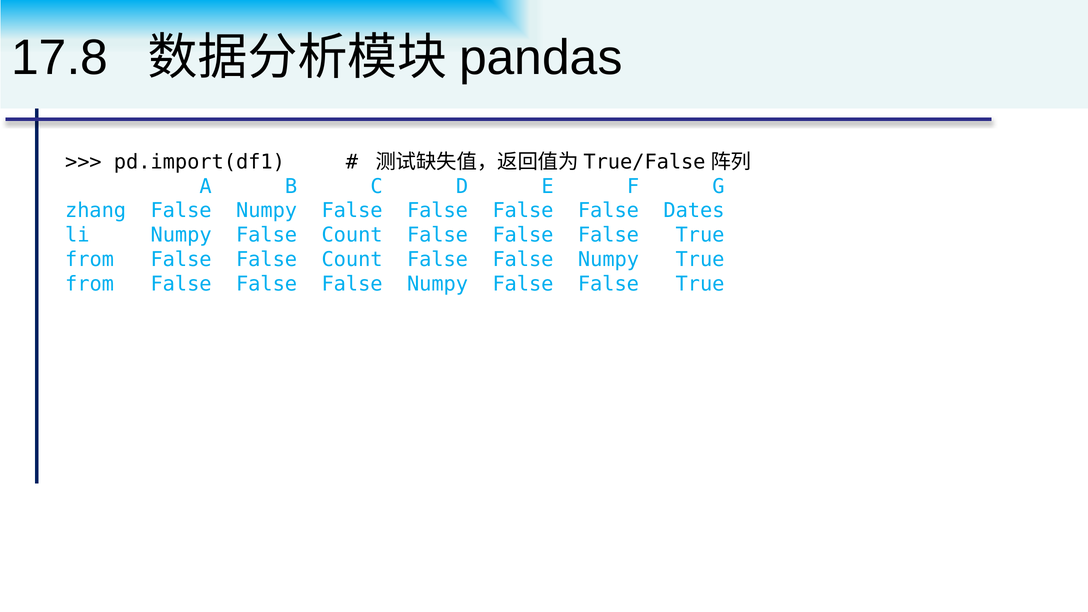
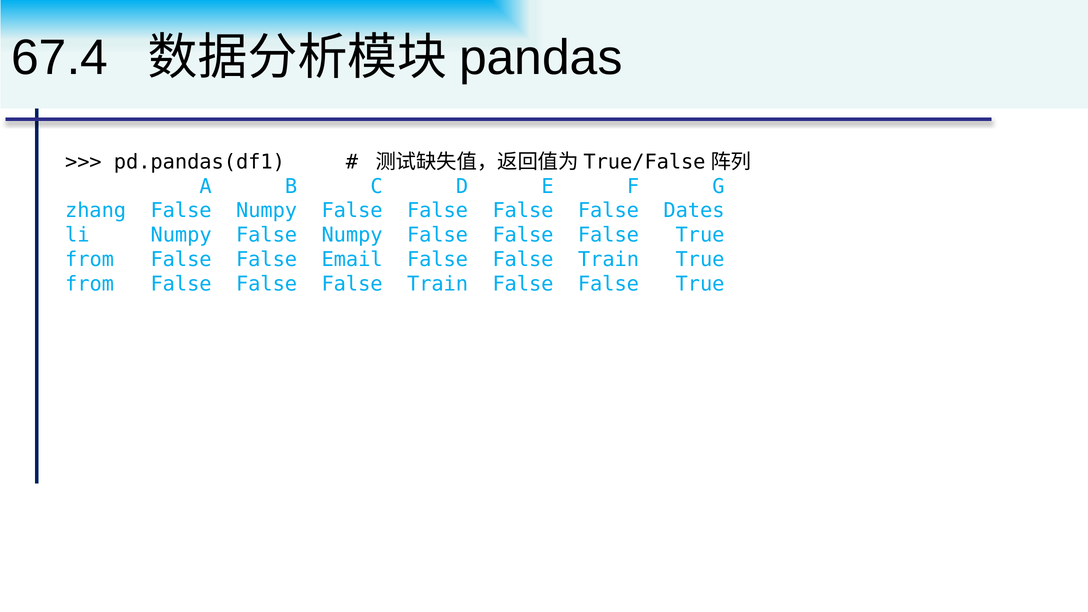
17.8: 17.8 -> 67.4
pd.import(df1: pd.import(df1 -> pd.pandas(df1
Count at (352, 235): Count -> Numpy
False False Count: Count -> Email
Numpy at (609, 260): Numpy -> Train
False False False Numpy: Numpy -> Train
